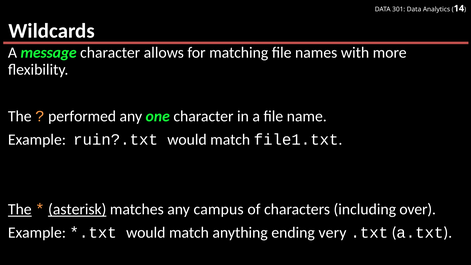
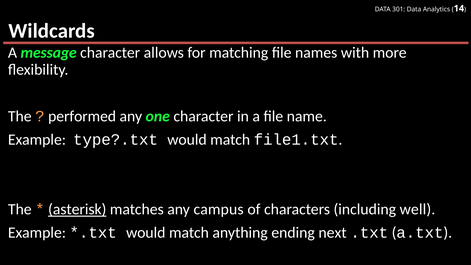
ruin?.txt: ruin?.txt -> type?.txt
The at (20, 209) underline: present -> none
over: over -> well
very: very -> next
